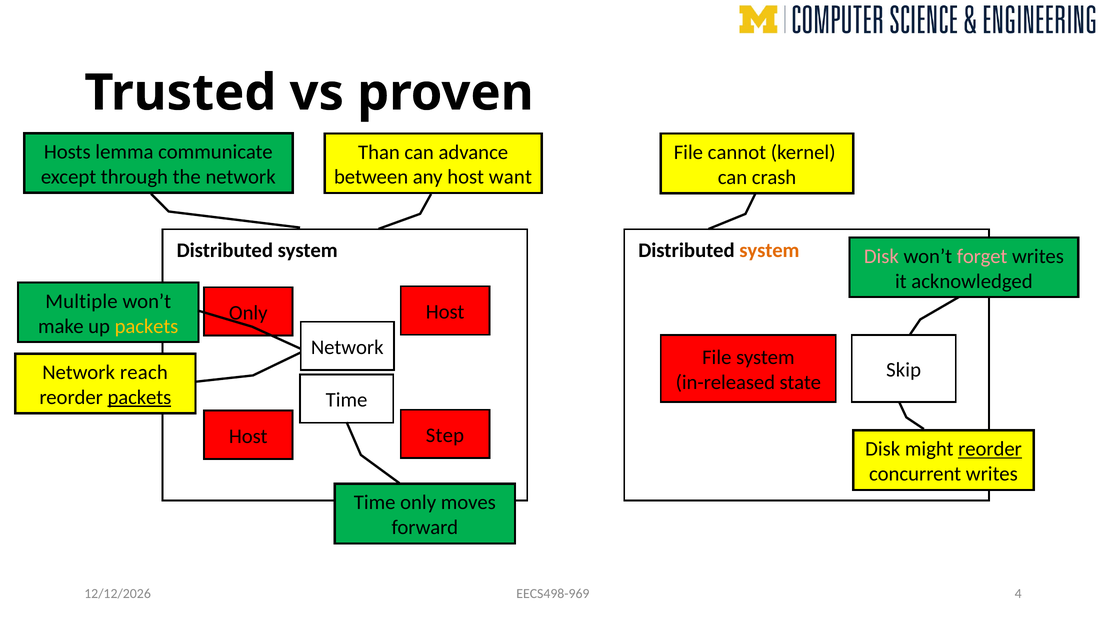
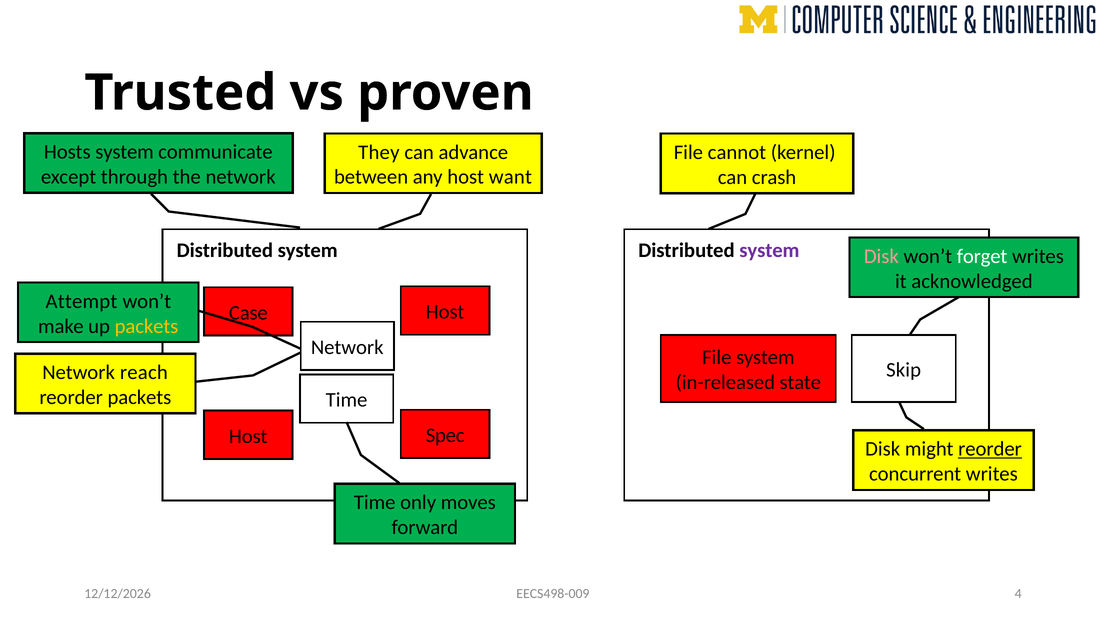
Hosts lemma: lemma -> system
Than: Than -> They
system at (769, 251) colour: orange -> purple
forget colour: pink -> white
Multiple: Multiple -> Attempt
Only at (248, 313): Only -> Case
packets at (139, 398) underline: present -> none
Step: Step -> Spec
EECS498-969: EECS498-969 -> EECS498-009
